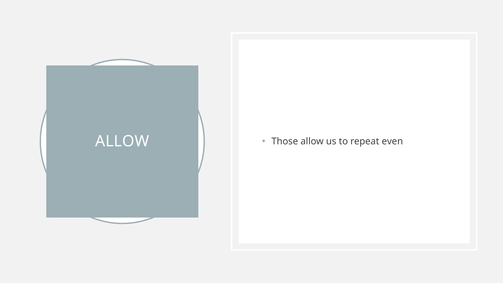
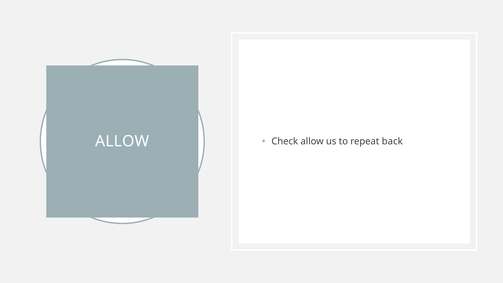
Those: Those -> Check
even: even -> back
